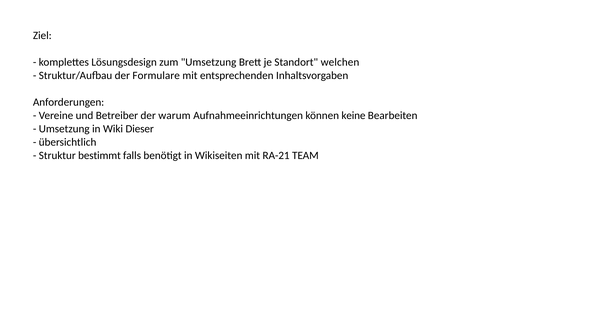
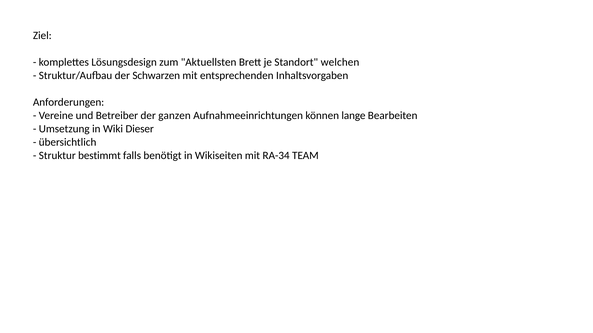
zum Umsetzung: Umsetzung -> Aktuellsten
Formulare: Formulare -> Schwarzen
warum: warum -> ganzen
keine: keine -> lange
RA-21: RA-21 -> RA-34
